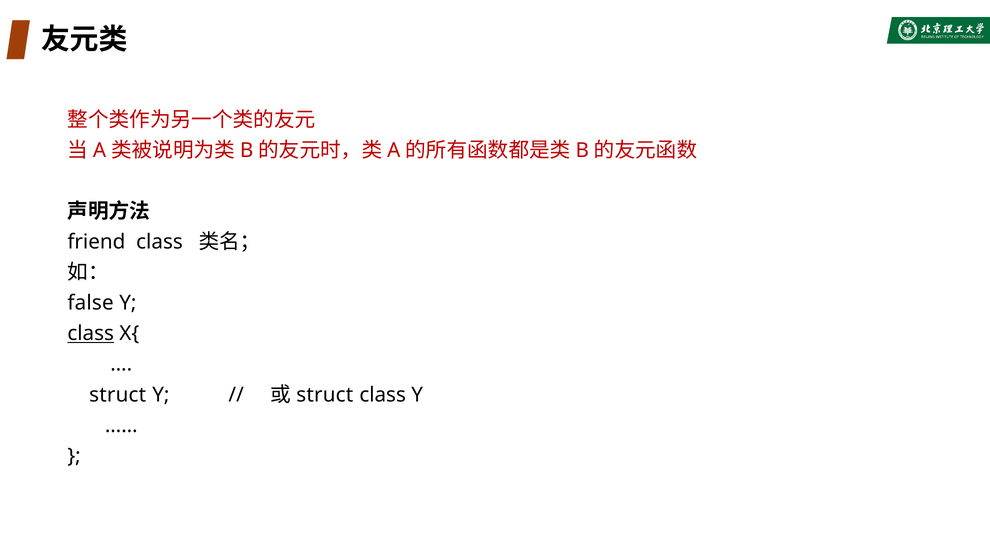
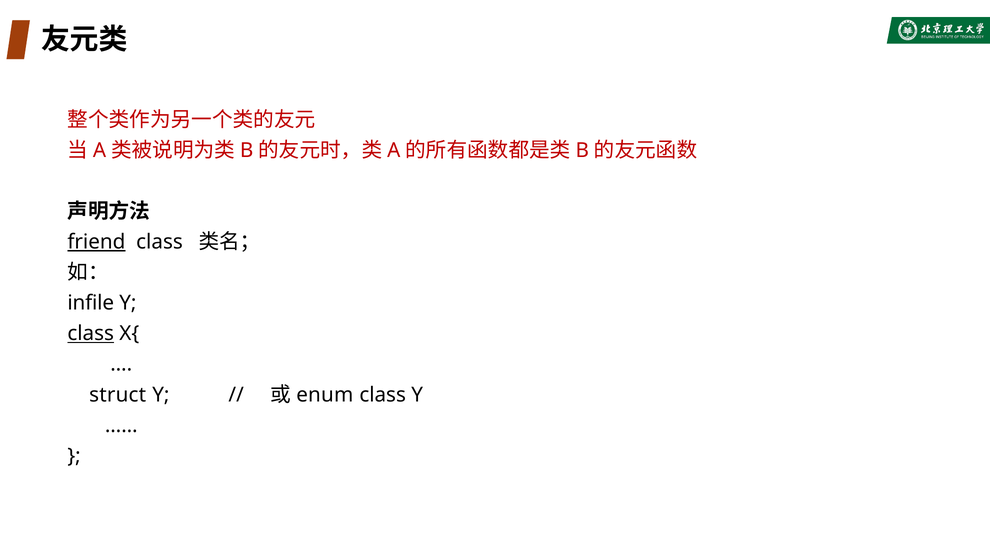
friend underline: none -> present
false: false -> infile
struct at (325, 395): struct -> enum
